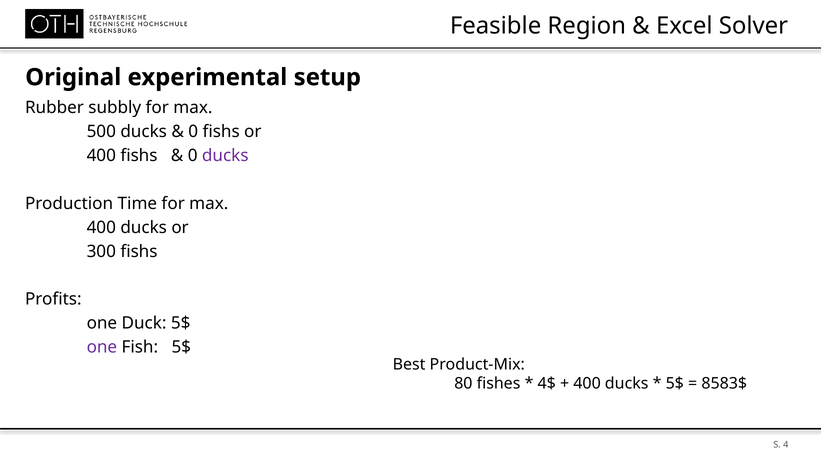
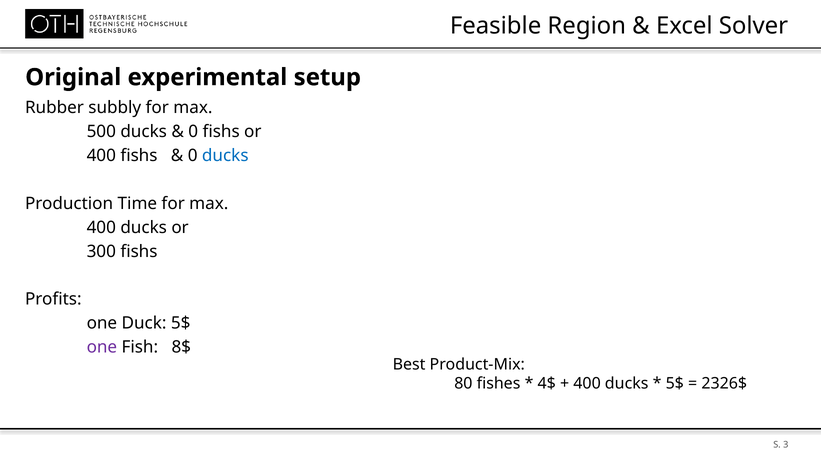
ducks at (225, 155) colour: purple -> blue
Fish 5$: 5$ -> 8$
8583$: 8583$ -> 2326$
4: 4 -> 3
